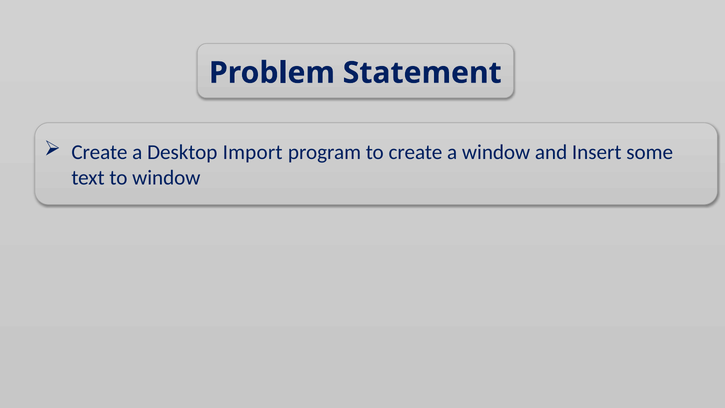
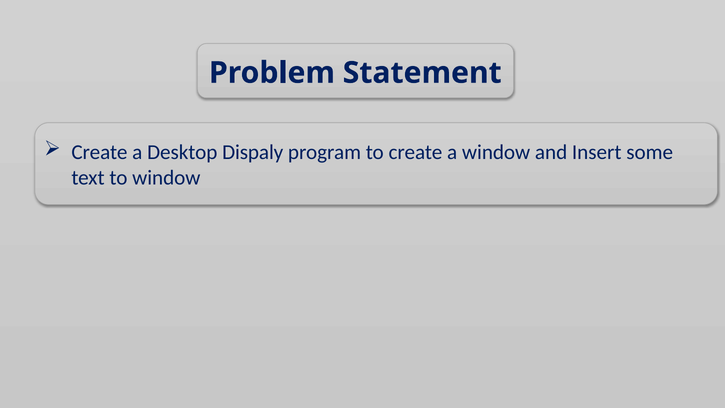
Import: Import -> Dispaly
